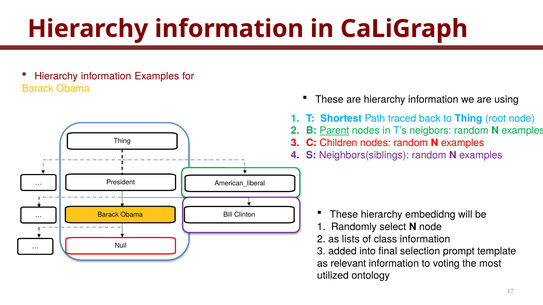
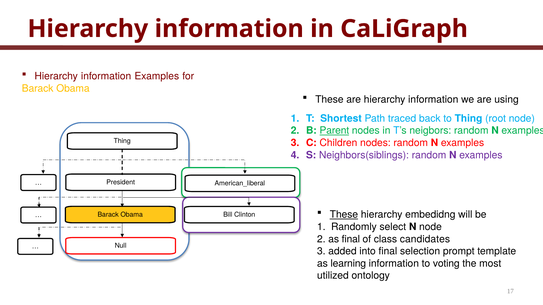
These at (344, 215) underline: none -> present
as lists: lists -> final
class information: information -> candidates
relevant: relevant -> learning
